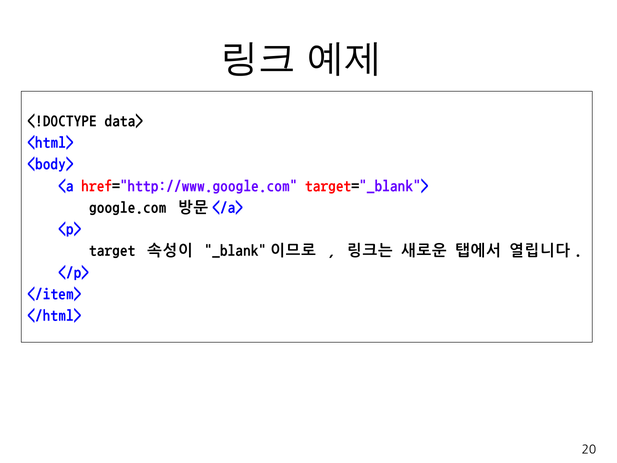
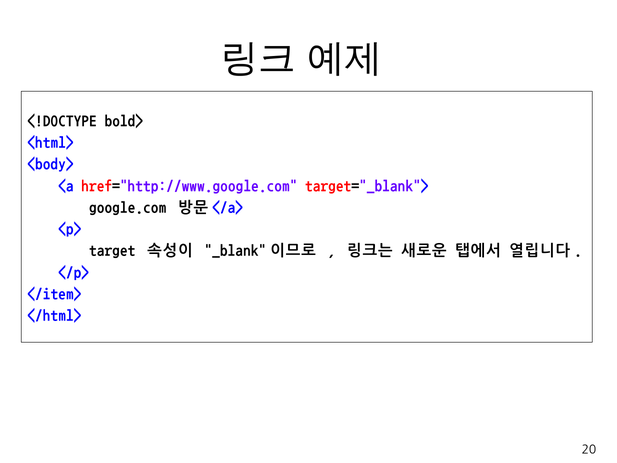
data>: data> -> bold>
